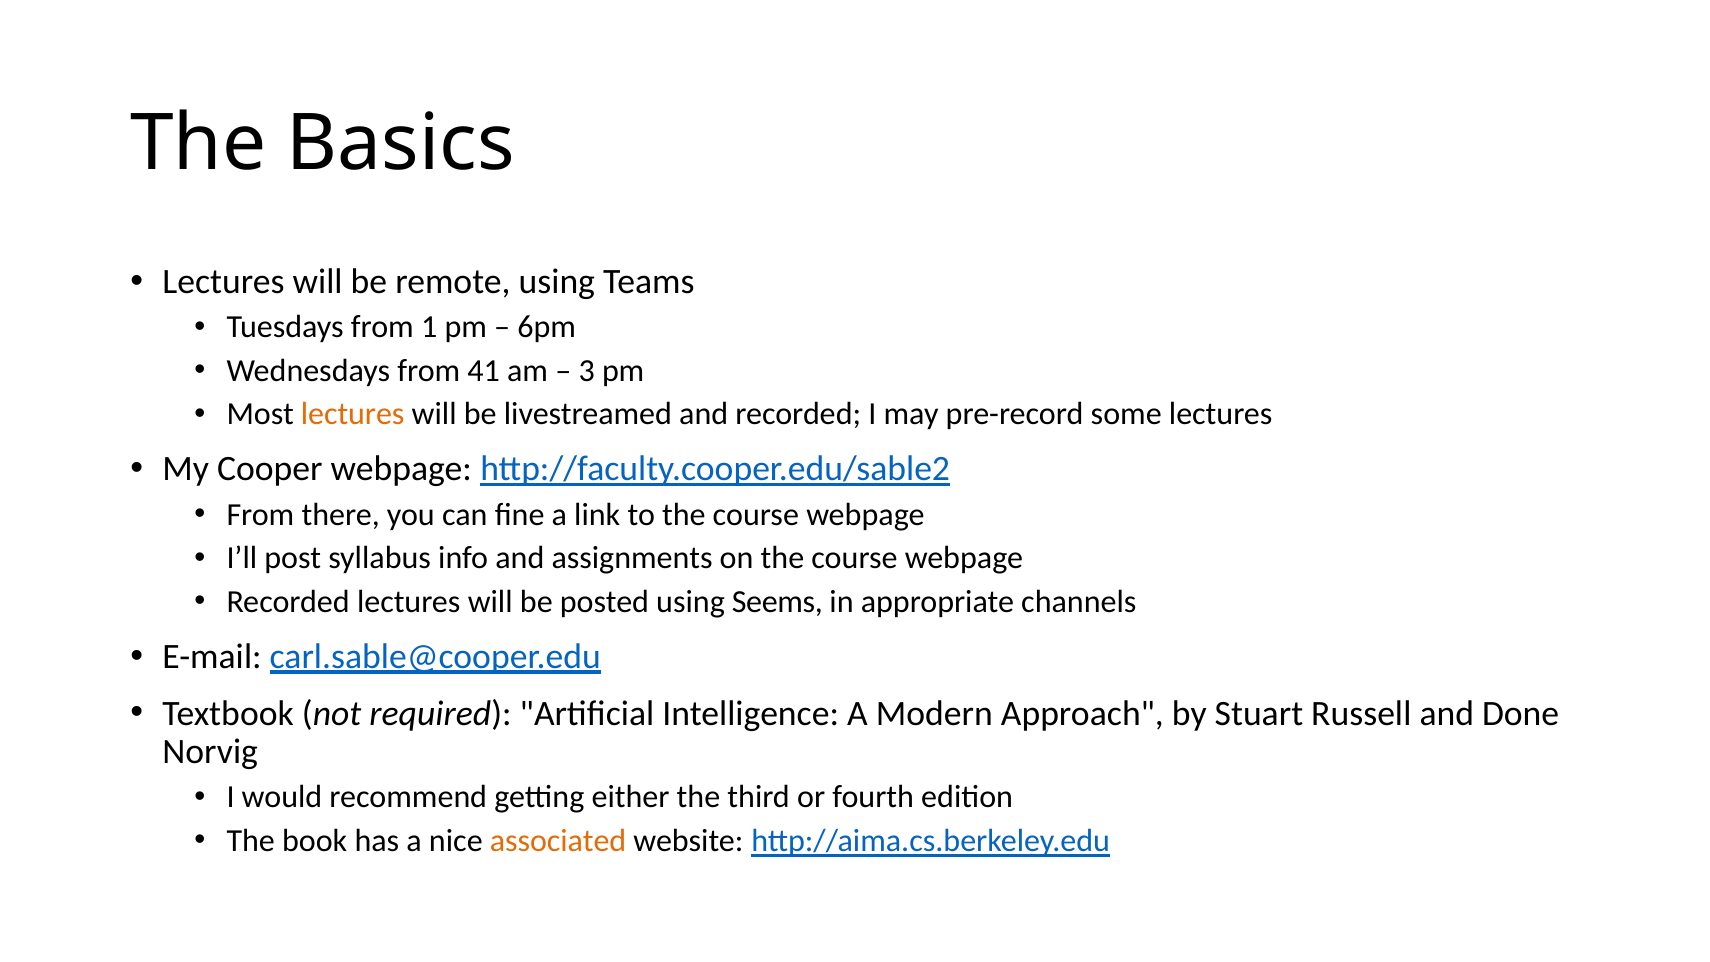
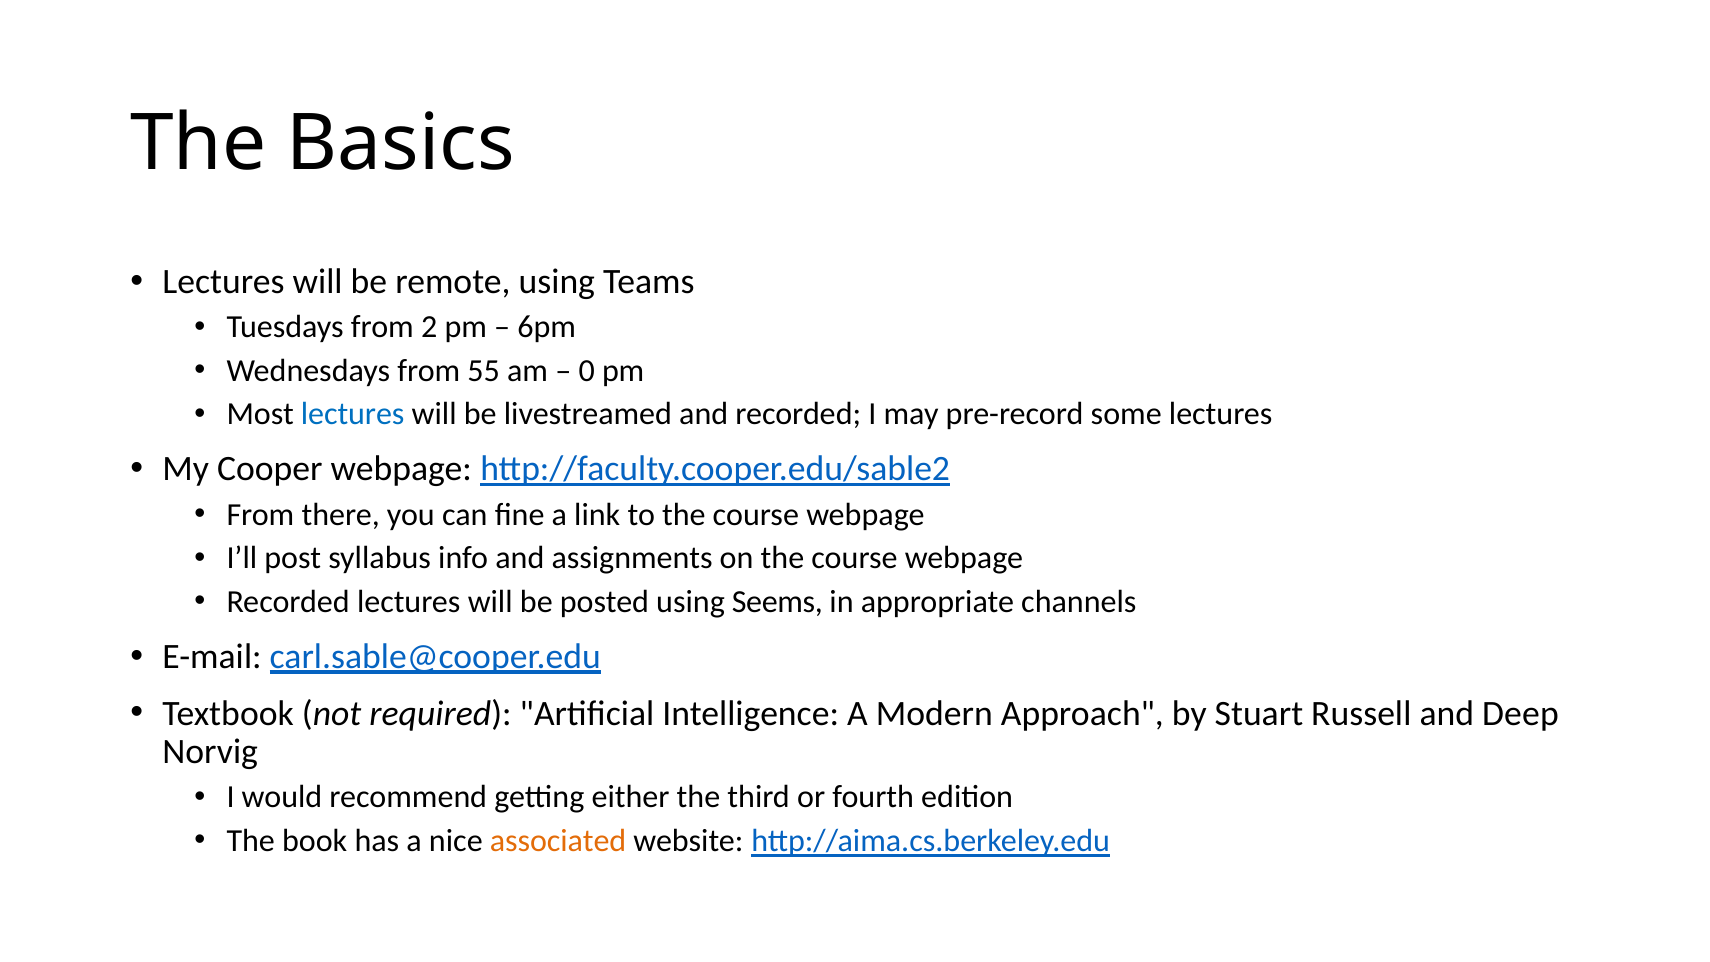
1: 1 -> 2
41: 41 -> 55
3: 3 -> 0
lectures at (353, 414) colour: orange -> blue
Done: Done -> Deep
